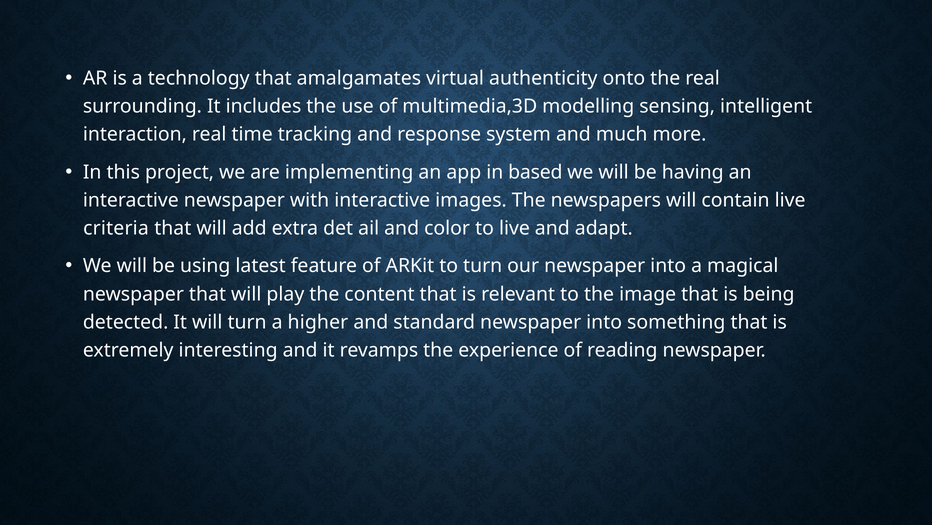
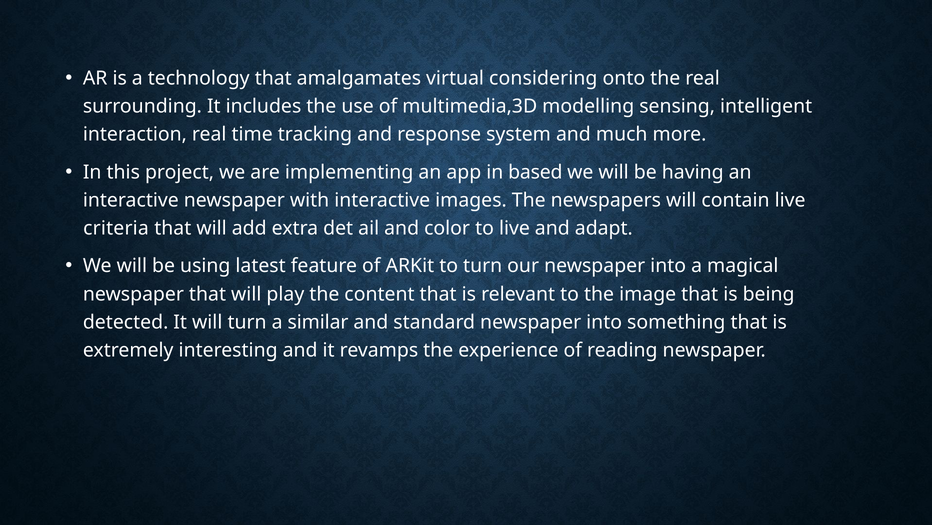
authenticity: authenticity -> considering
higher: higher -> similar
